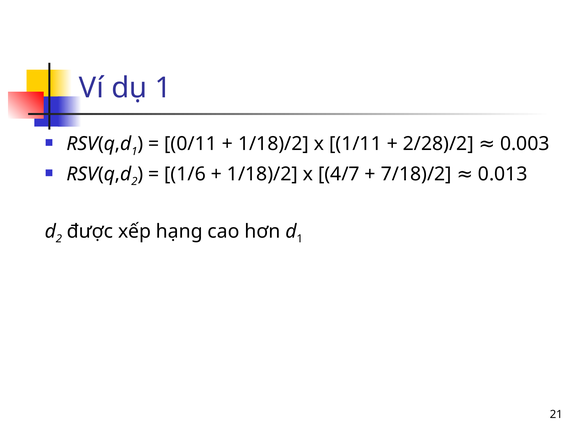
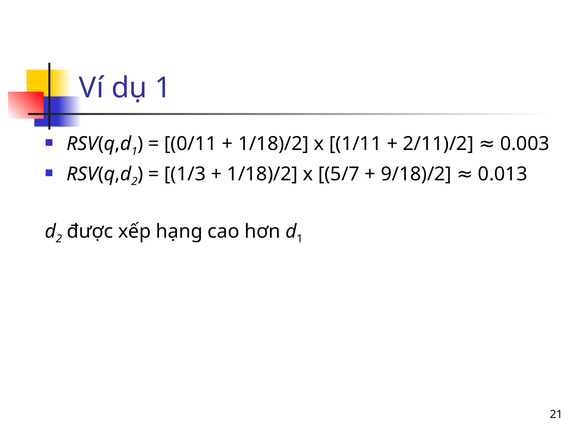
2/28)/2: 2/28)/2 -> 2/11)/2
1/6: 1/6 -> 1/3
4/7: 4/7 -> 5/7
7/18)/2: 7/18)/2 -> 9/18)/2
